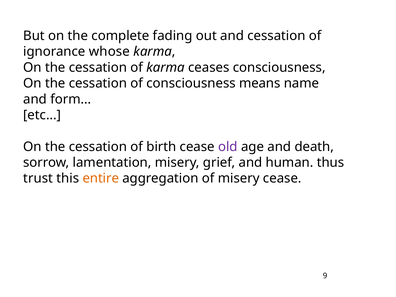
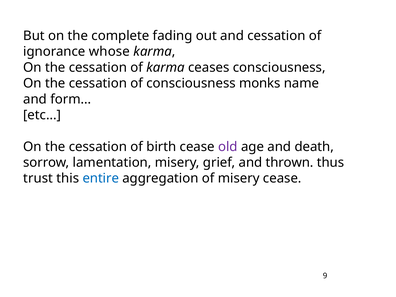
means: means -> monks
human: human -> thrown
entire colour: orange -> blue
